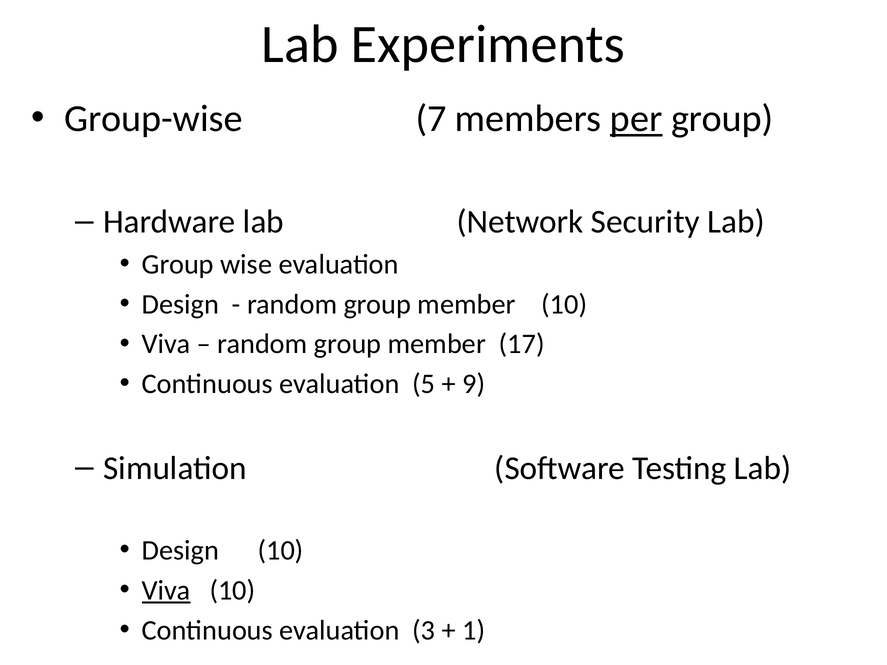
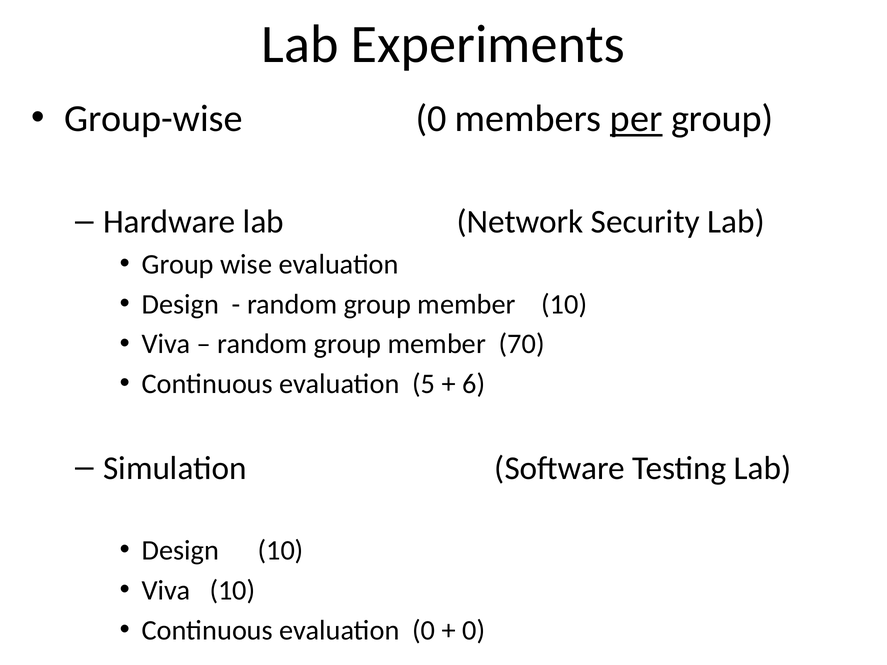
Group-wise 7: 7 -> 0
17: 17 -> 70
9: 9 -> 6
Viva at (166, 591) underline: present -> none
evaluation 3: 3 -> 0
1 at (474, 630): 1 -> 0
